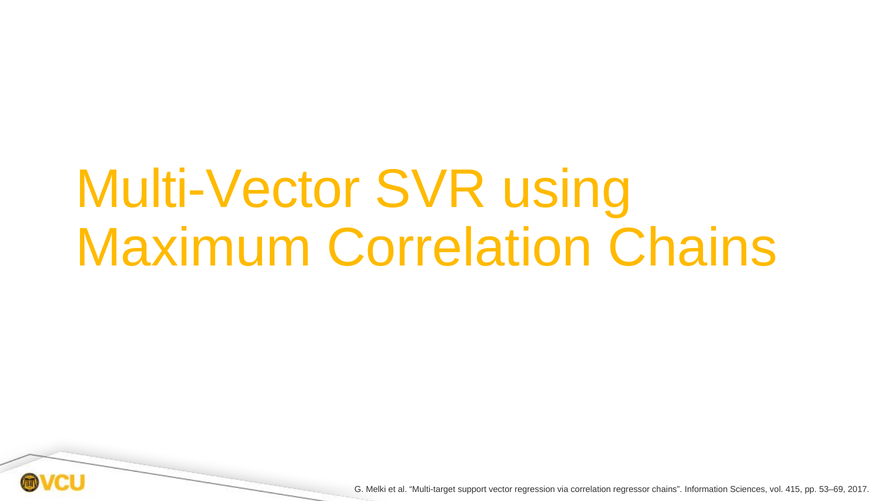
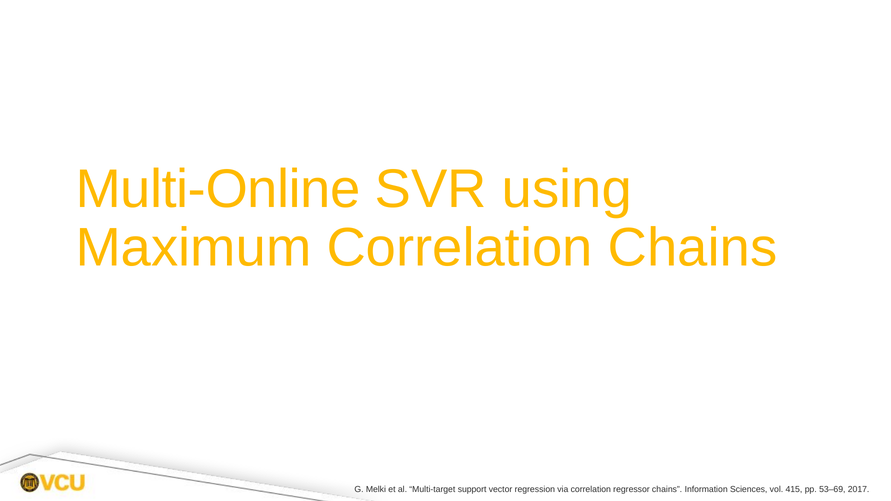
Multi-Vector: Multi-Vector -> Multi-Online
